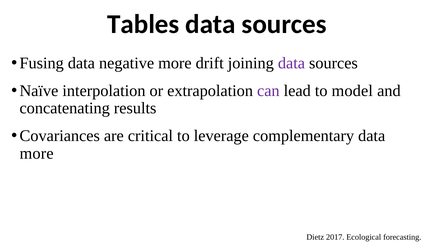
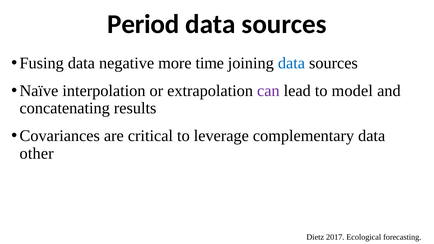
Tables: Tables -> Period
drift: drift -> time
data at (291, 63) colour: purple -> blue
more at (37, 153): more -> other
